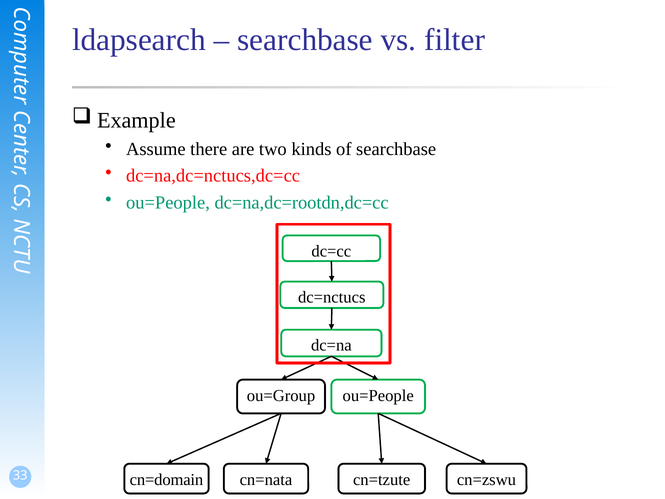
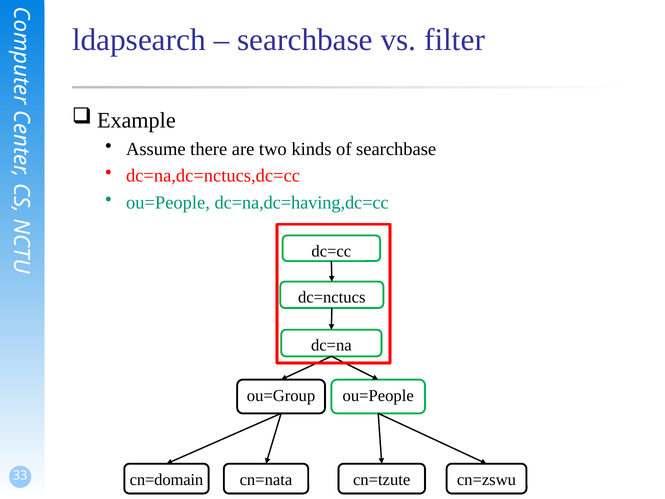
dc=na,dc=rootdn,dc=cc: dc=na,dc=rootdn,dc=cc -> dc=na,dc=having,dc=cc
